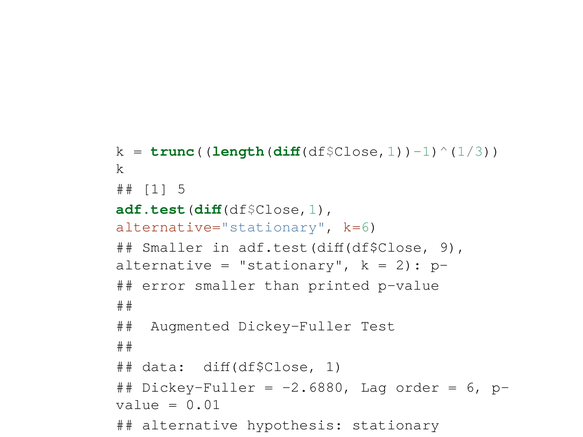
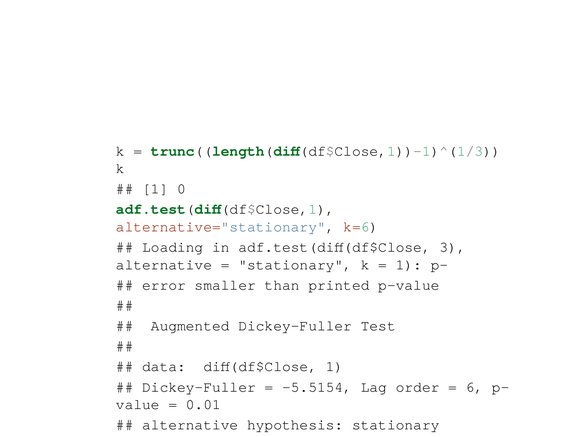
1 5: 5 -> 0
Smaller at (173, 247): Smaller -> Loading
9: 9 -> 3
2 at (409, 265): 2 -> 1
-2.6880: -2.6880 -> -5.5154
